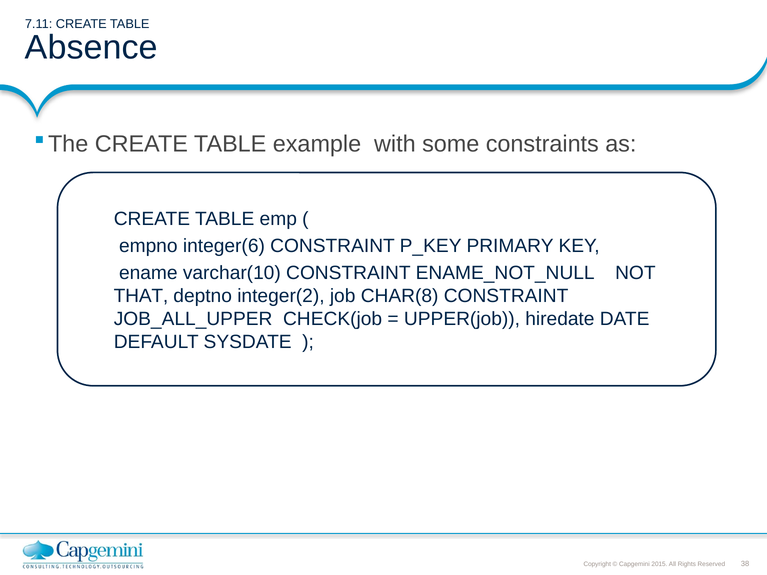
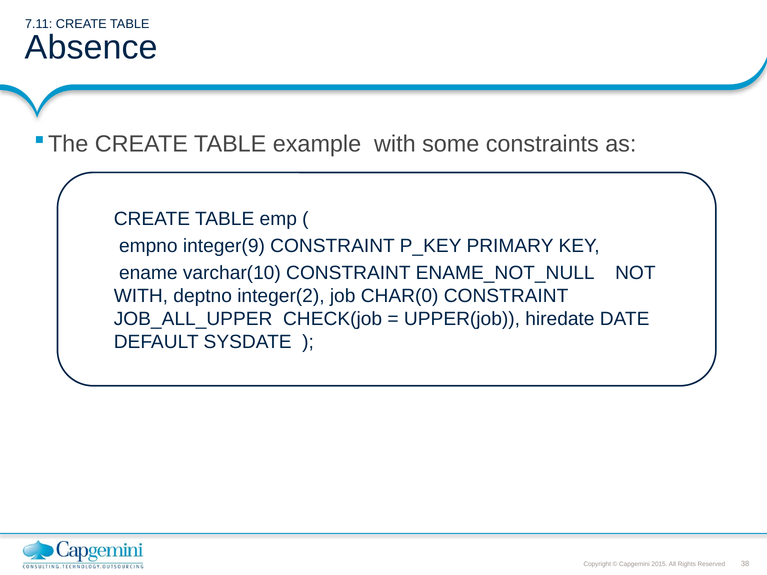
integer(6: integer(6 -> integer(9
THAT at (141, 296): THAT -> WITH
CHAR(8: CHAR(8 -> CHAR(0
